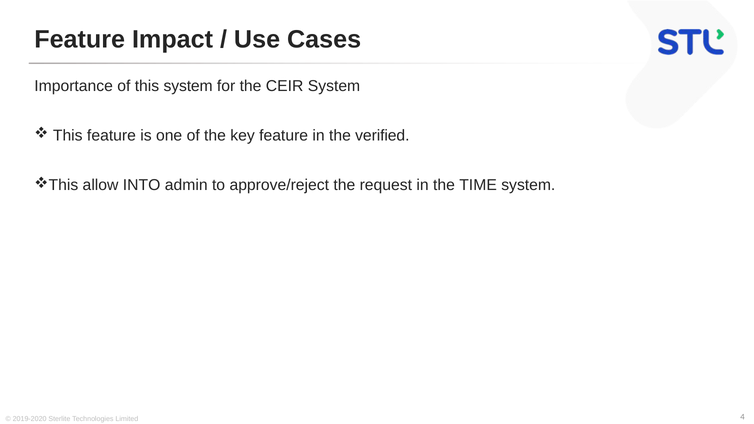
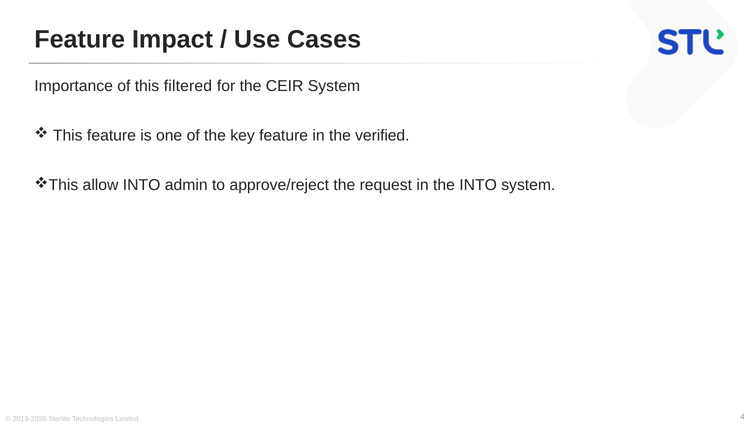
this system: system -> filtered
the TIME: TIME -> INTO
